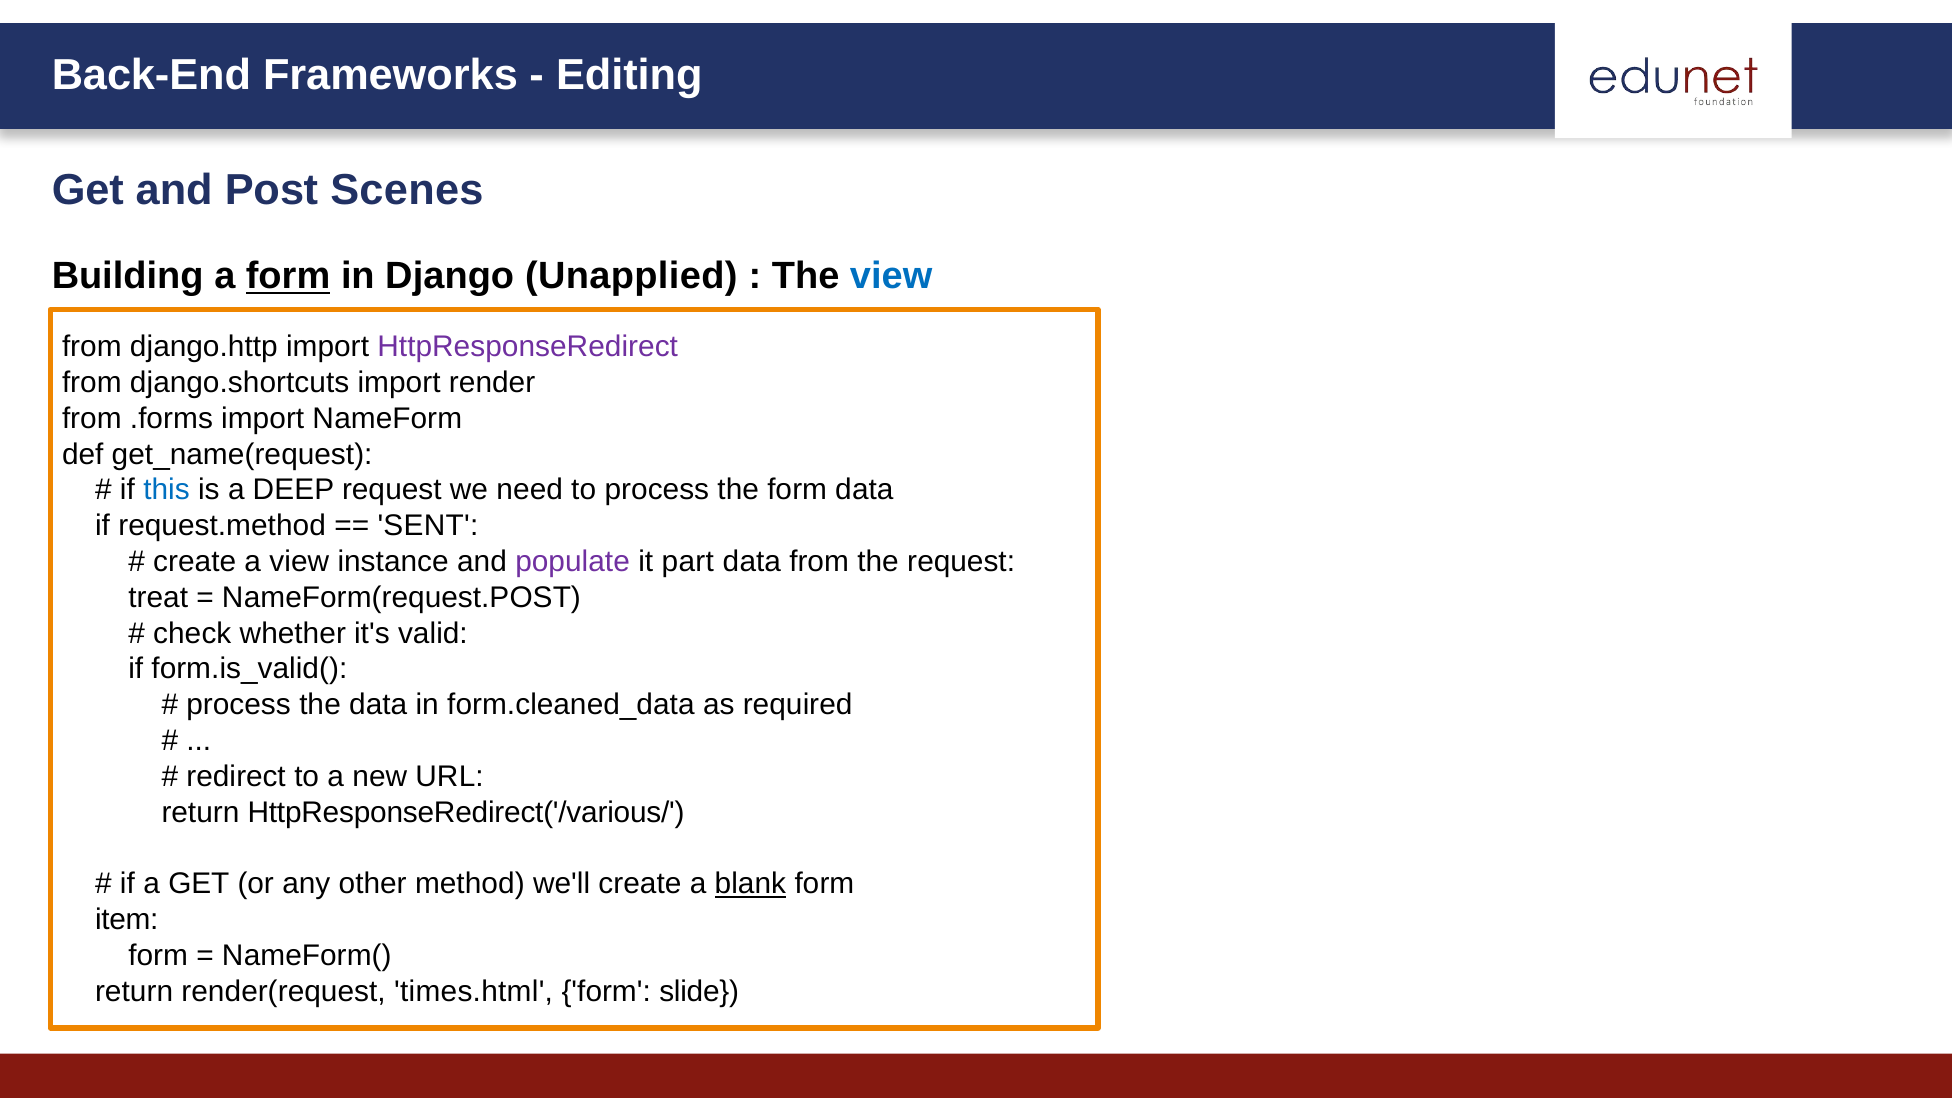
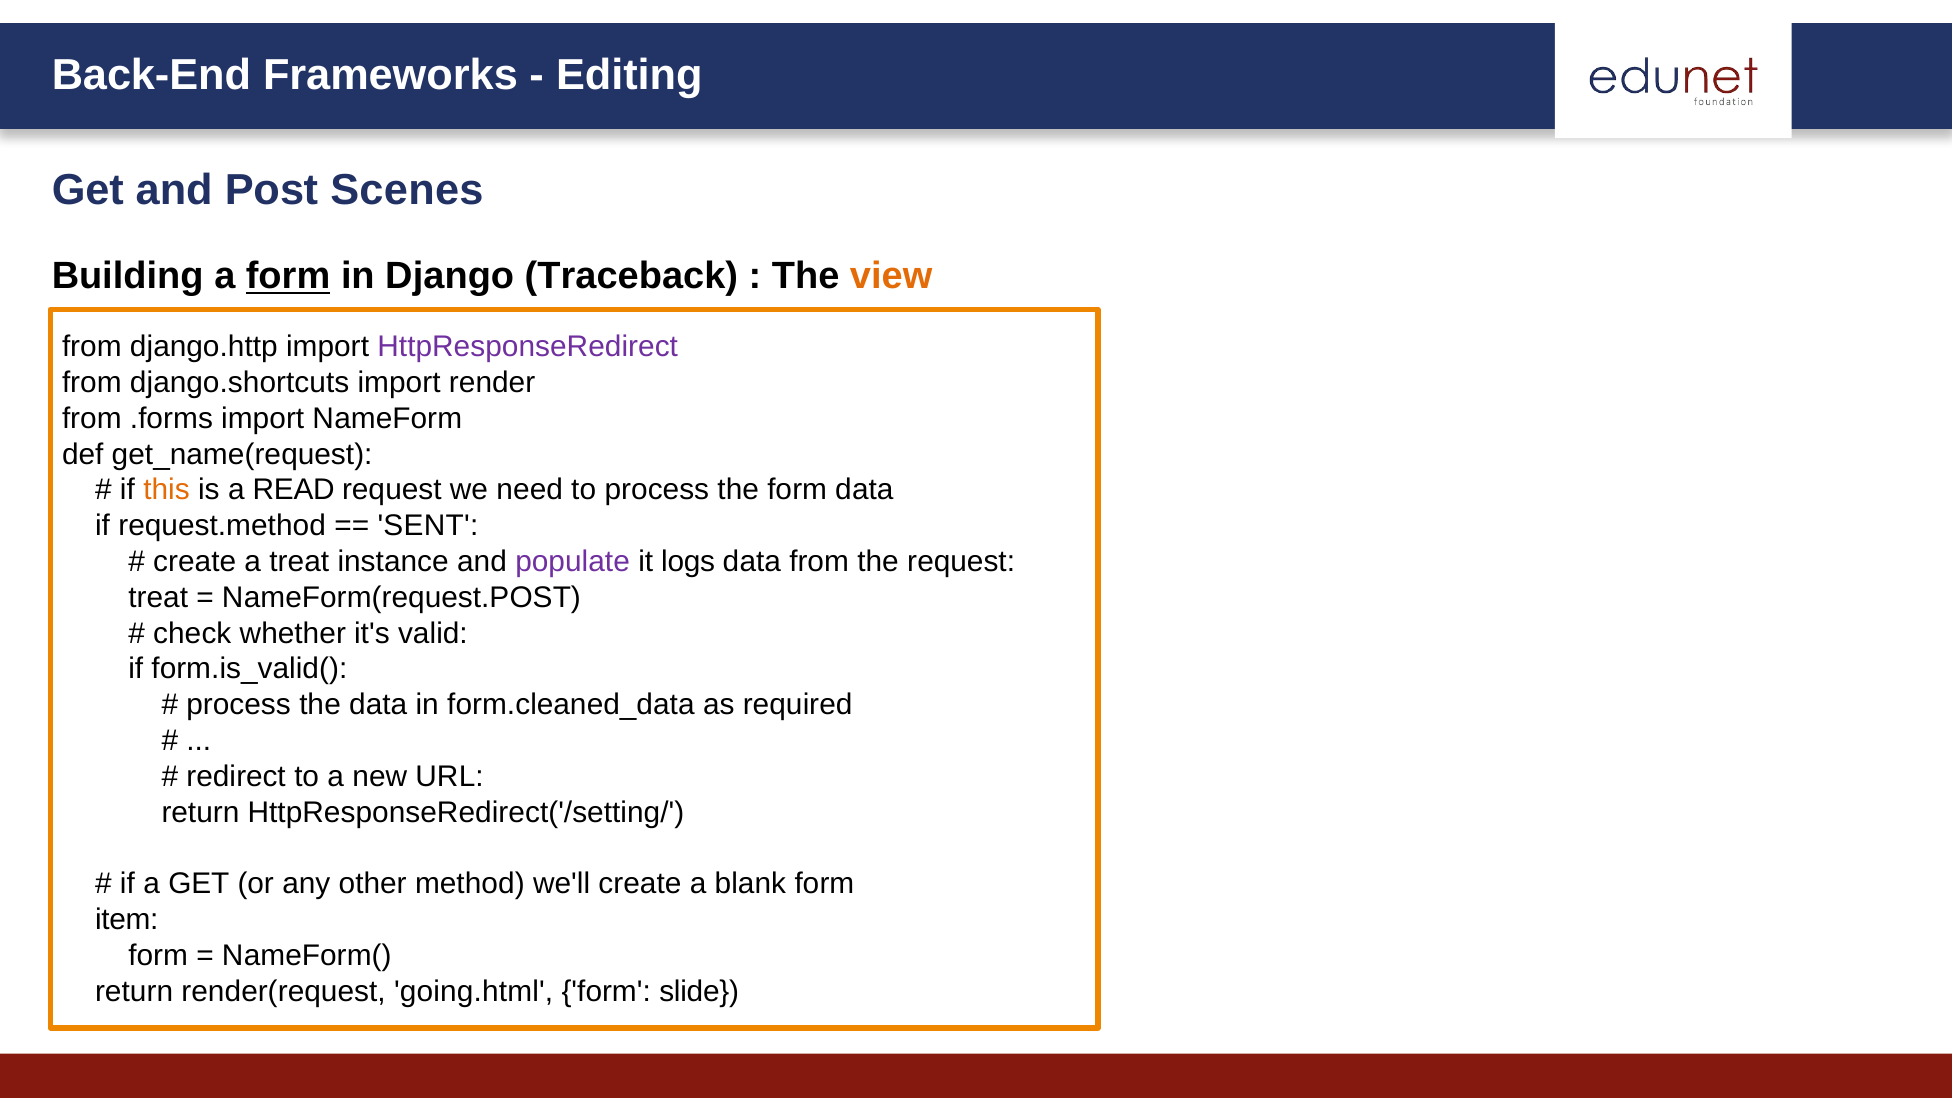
Unapplied: Unapplied -> Traceback
view at (891, 276) colour: blue -> orange
this colour: blue -> orange
DEEP: DEEP -> READ
a view: view -> treat
part: part -> logs
HttpResponseRedirect('/various/: HttpResponseRedirect('/various/ -> HttpResponseRedirect('/setting/
blank underline: present -> none
times.html: times.html -> going.html
